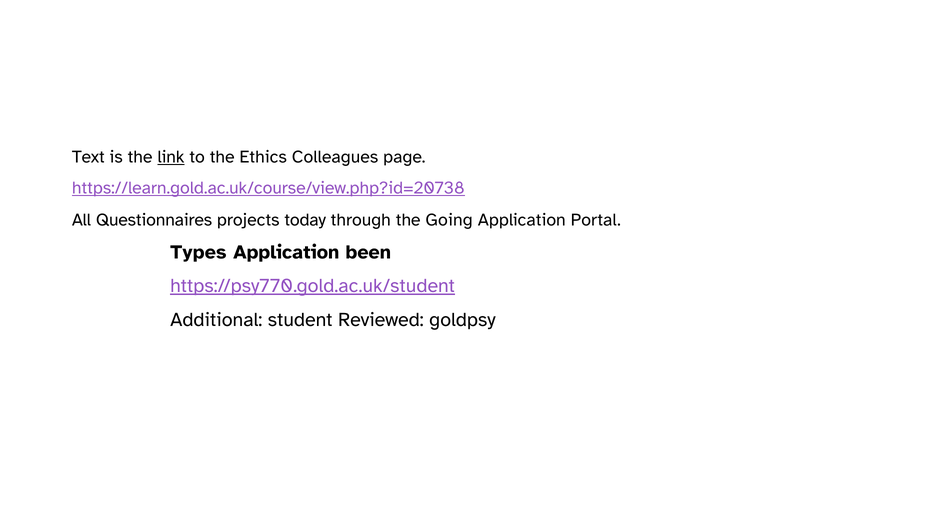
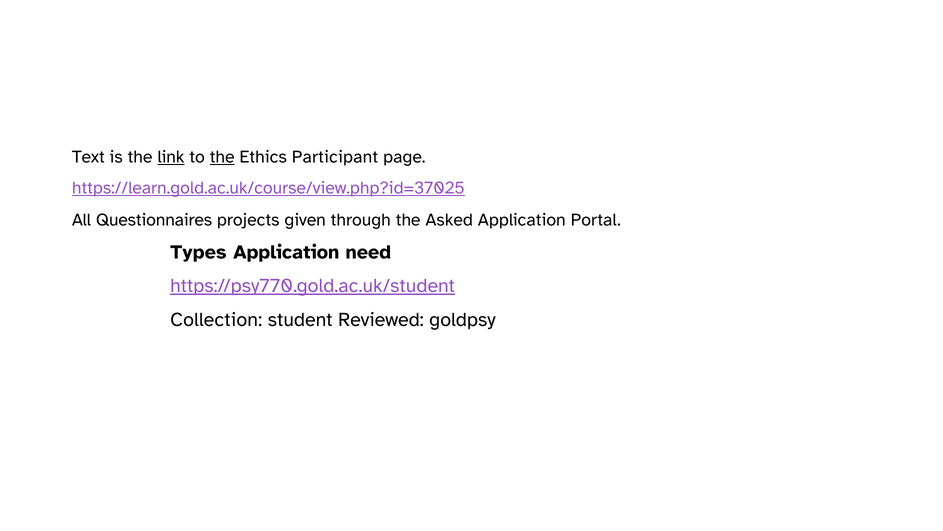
the at (222, 157) underline: none -> present
Colleagues: Colleagues -> Participant
https://learn.gold.ac.uk/course/view.php?id=20738: https://learn.gold.ac.uk/course/view.php?id=20738 -> https://learn.gold.ac.uk/course/view.php?id=37025
today: today -> given
Going: Going -> Asked
been: been -> need
Additional: Additional -> Collection
